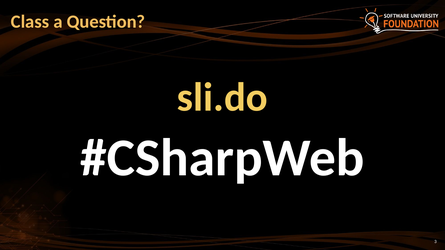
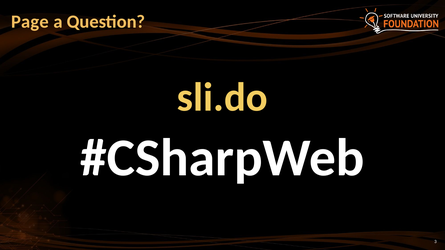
Class: Class -> Page
